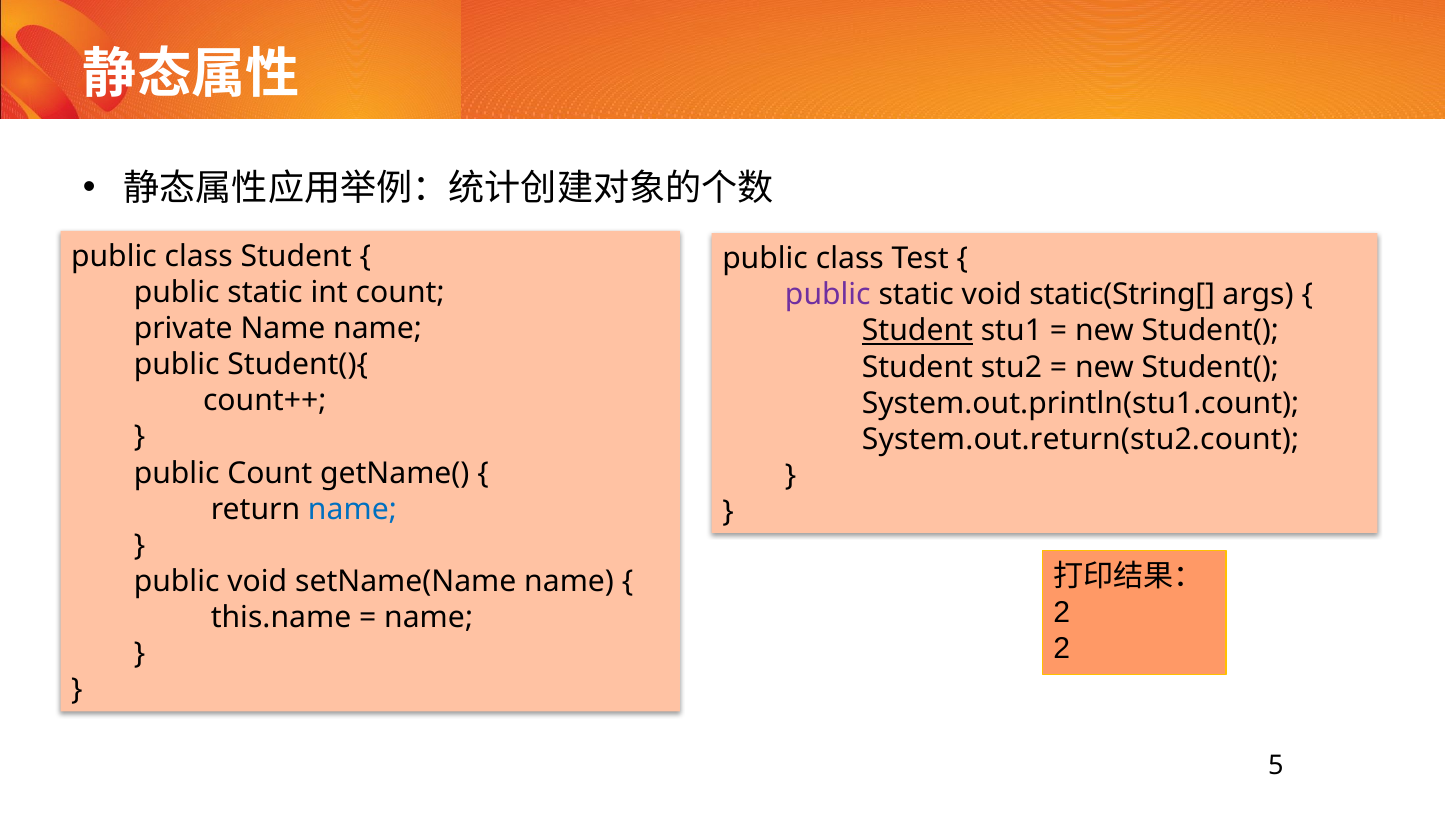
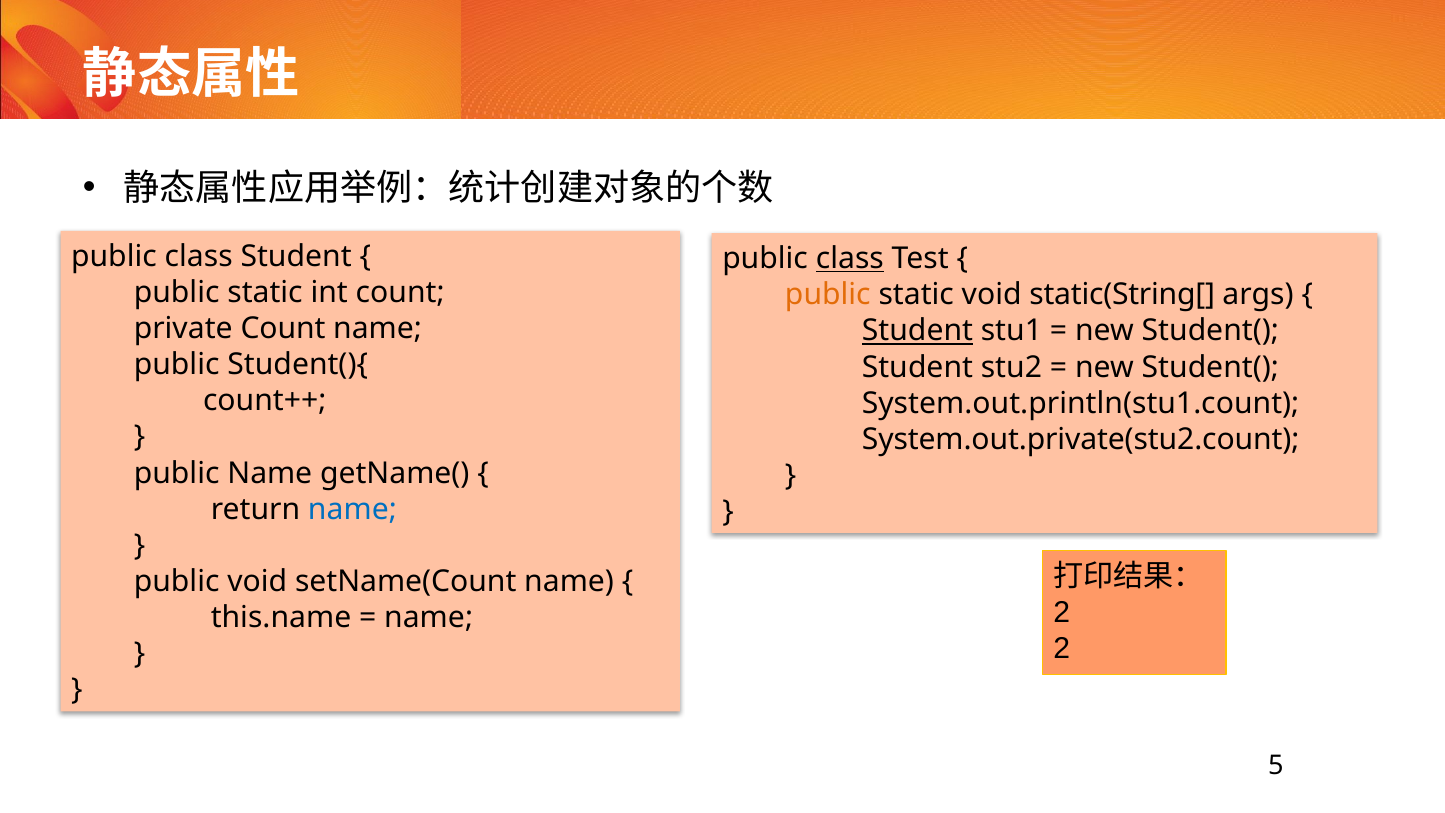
class at (850, 259) underline: none -> present
public at (828, 295) colour: purple -> orange
private Name: Name -> Count
System.out.return(stu2.count: System.out.return(stu2.count -> System.out.private(stu2.count
public Count: Count -> Name
setName(Name: setName(Name -> setName(Count
